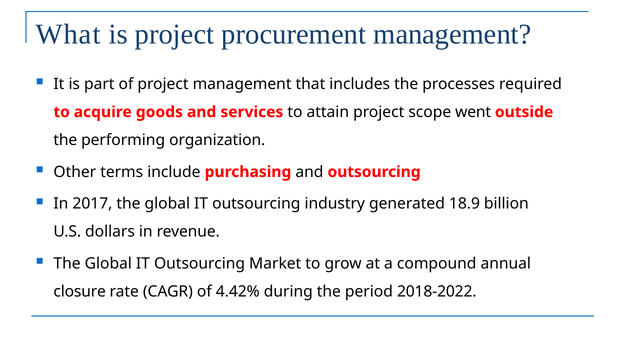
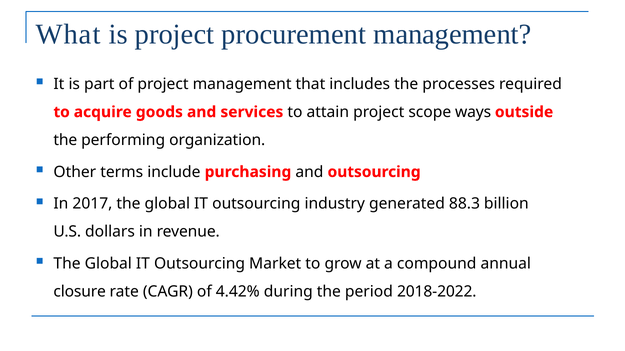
went: went -> ways
18.9: 18.9 -> 88.3
